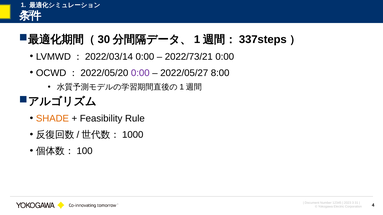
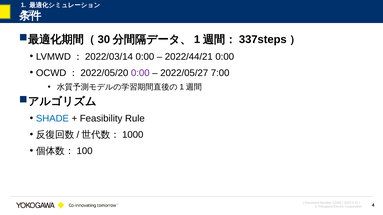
2022/73/21: 2022/73/21 -> 2022/44/21
8:00: 8:00 -> 7:00
SHADE colour: orange -> blue
